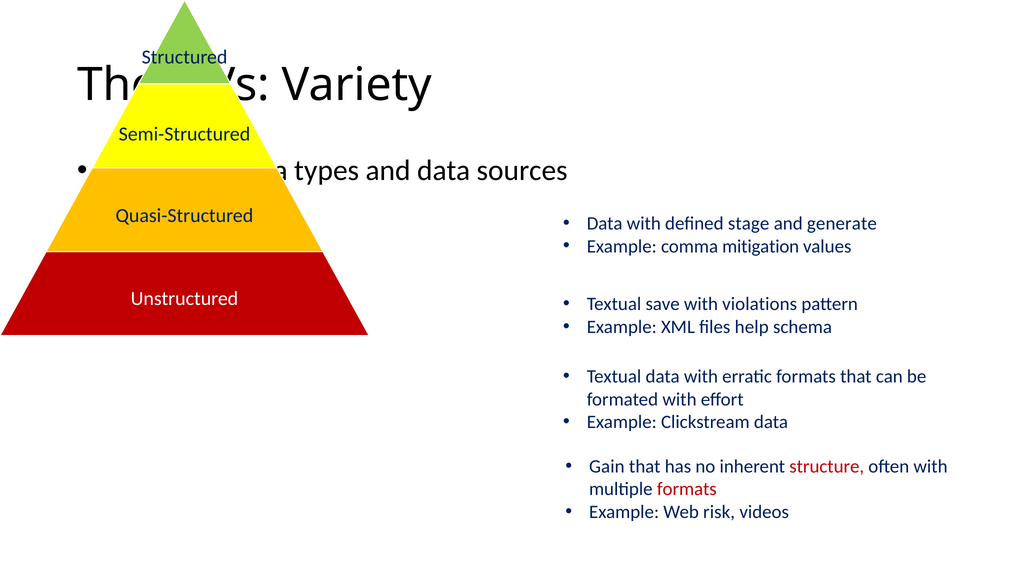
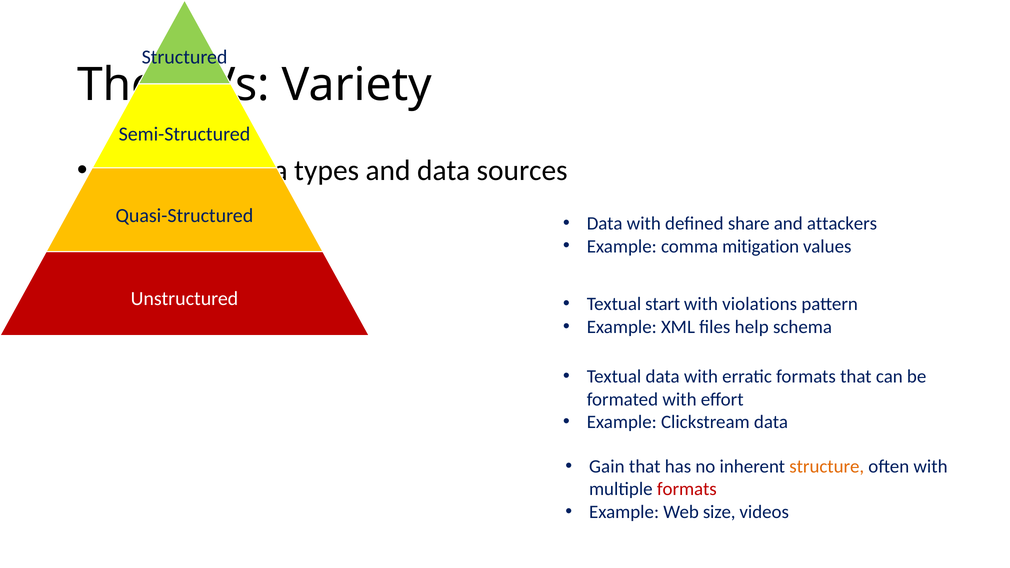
stage: stage -> share
generate: generate -> attackers
save: save -> start
structure colour: red -> orange
risk: risk -> size
